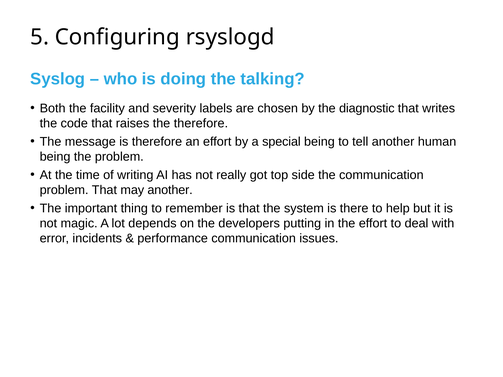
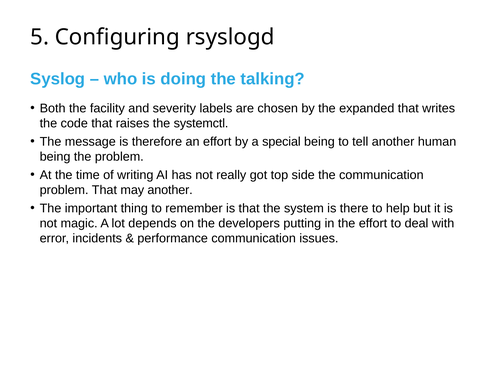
diagnostic: diagnostic -> expanded
the therefore: therefore -> systemctl
